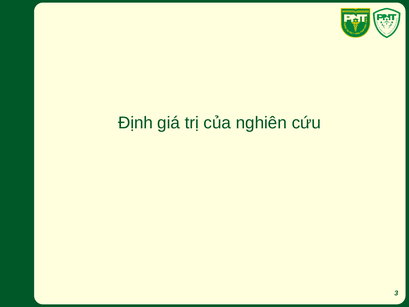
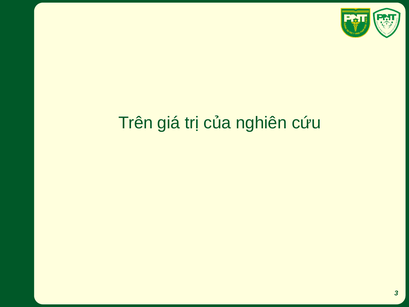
Định: Định -> Trên
